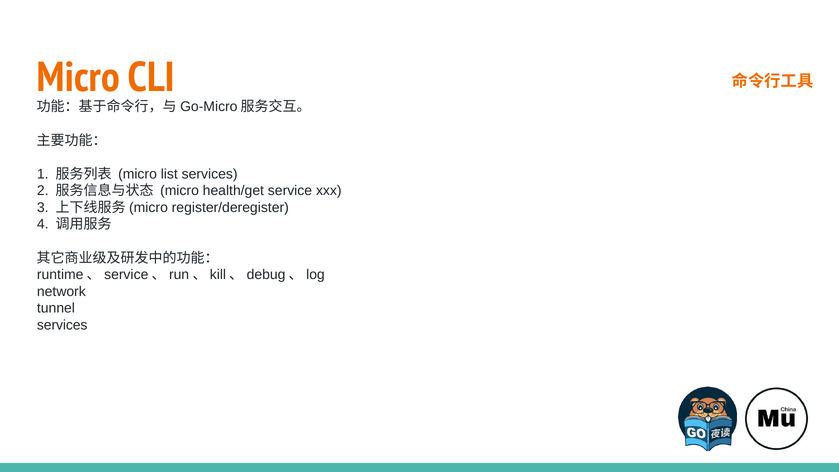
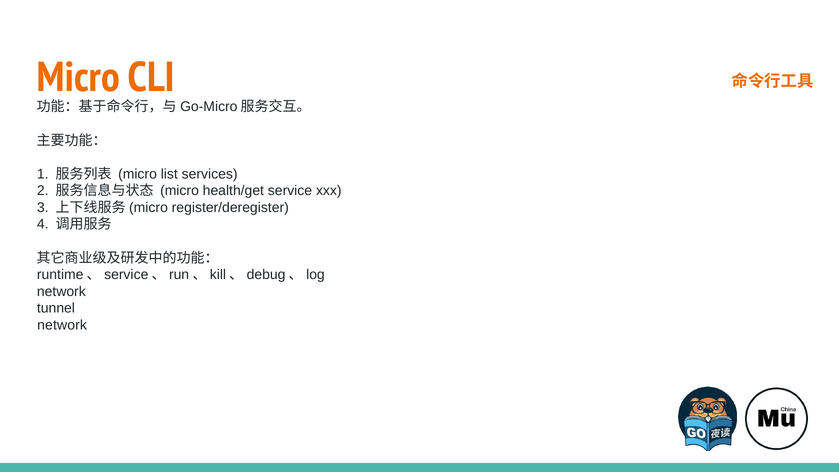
services at (62, 325): services -> network
